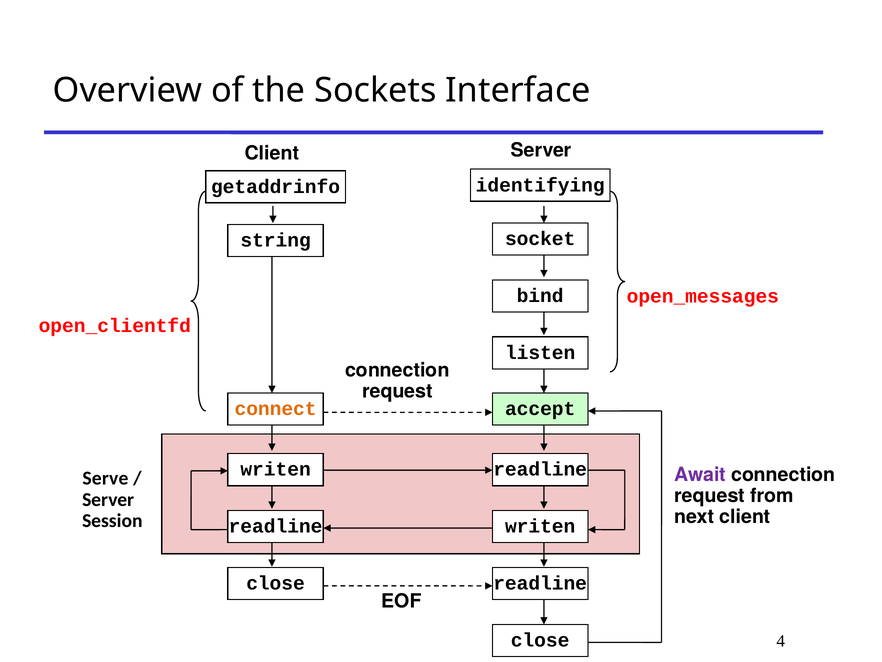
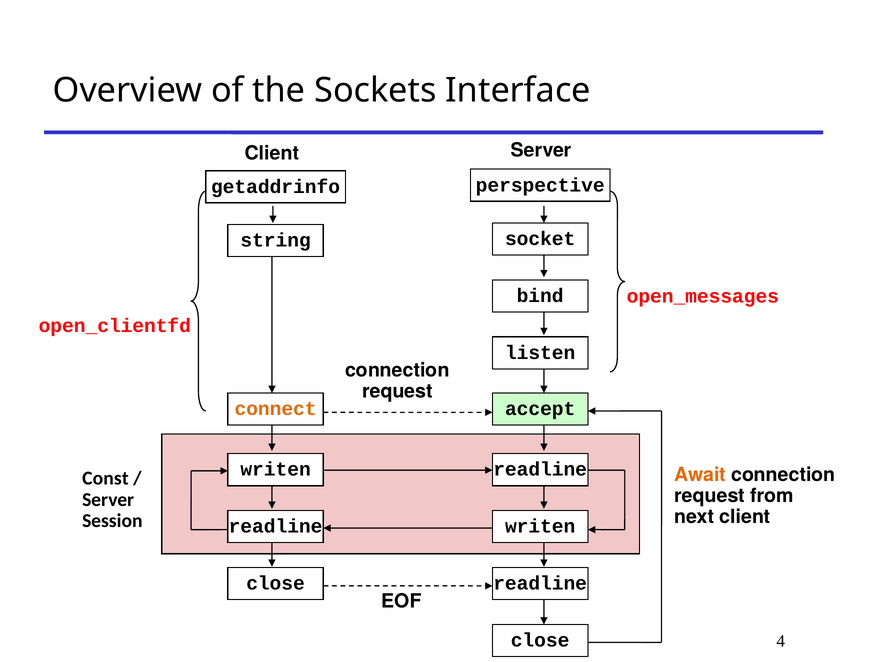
identifying: identifying -> perspective
Await colour: purple -> orange
Serve: Serve -> Const
